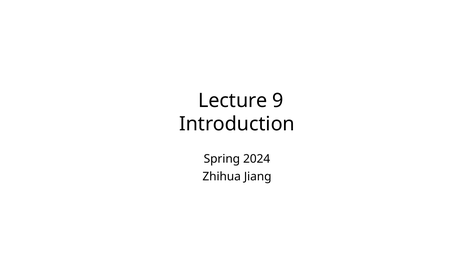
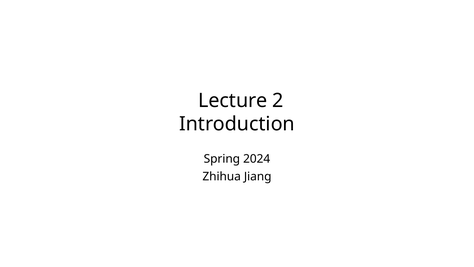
9: 9 -> 2
